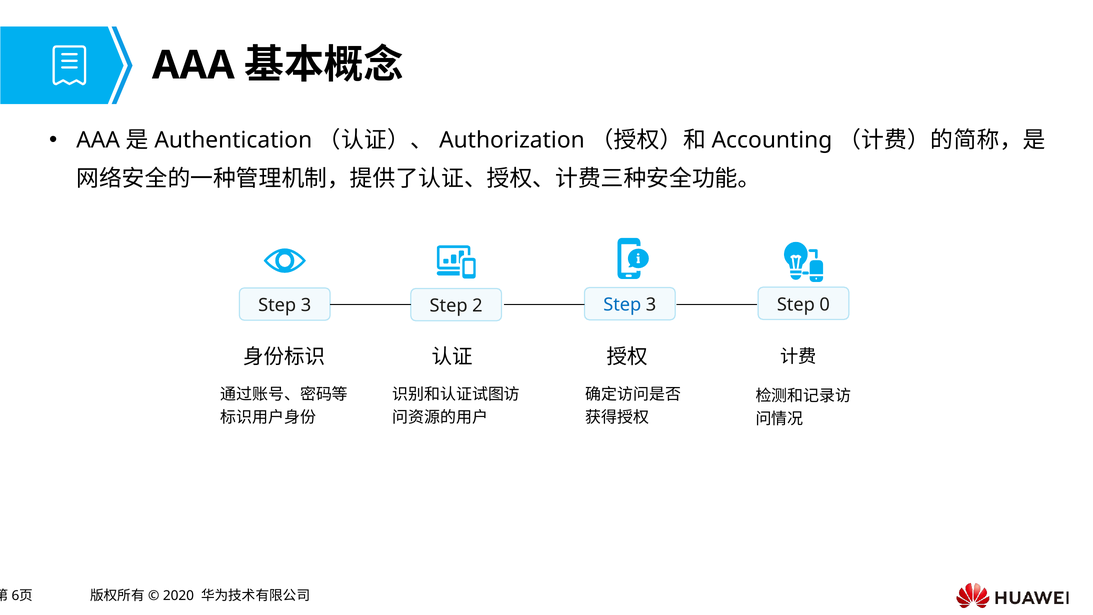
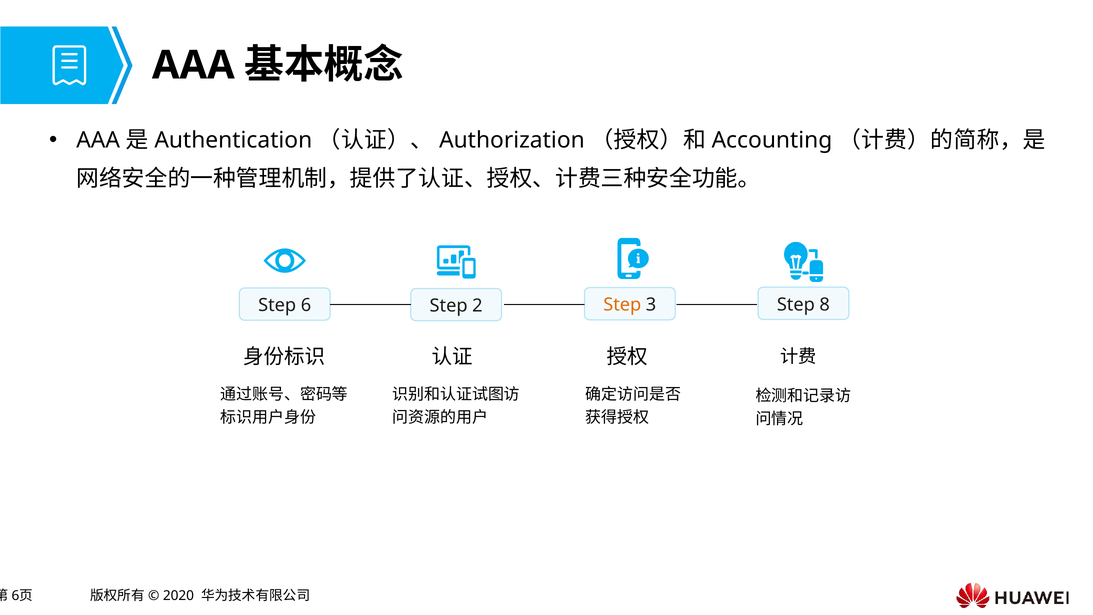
3 at (306, 305): 3 -> 6
Step at (622, 305) colour: blue -> orange
0: 0 -> 8
